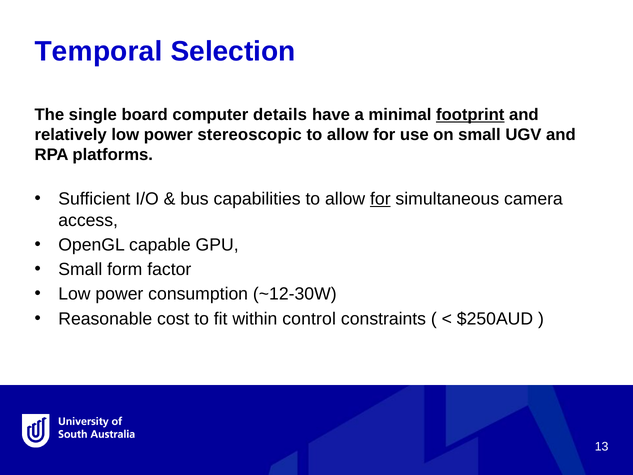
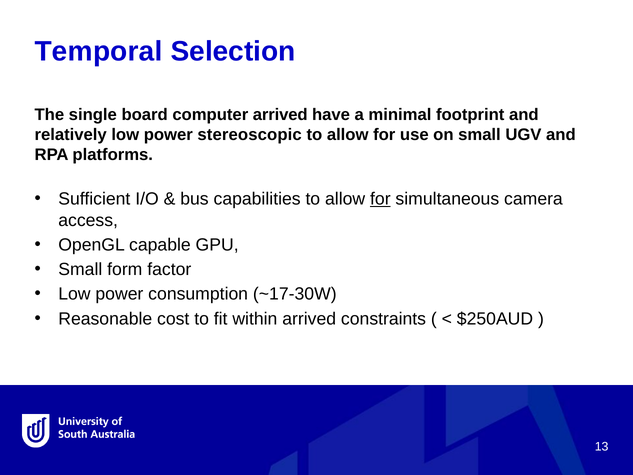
computer details: details -> arrived
footprint underline: present -> none
~12-30W: ~12-30W -> ~17-30W
within control: control -> arrived
